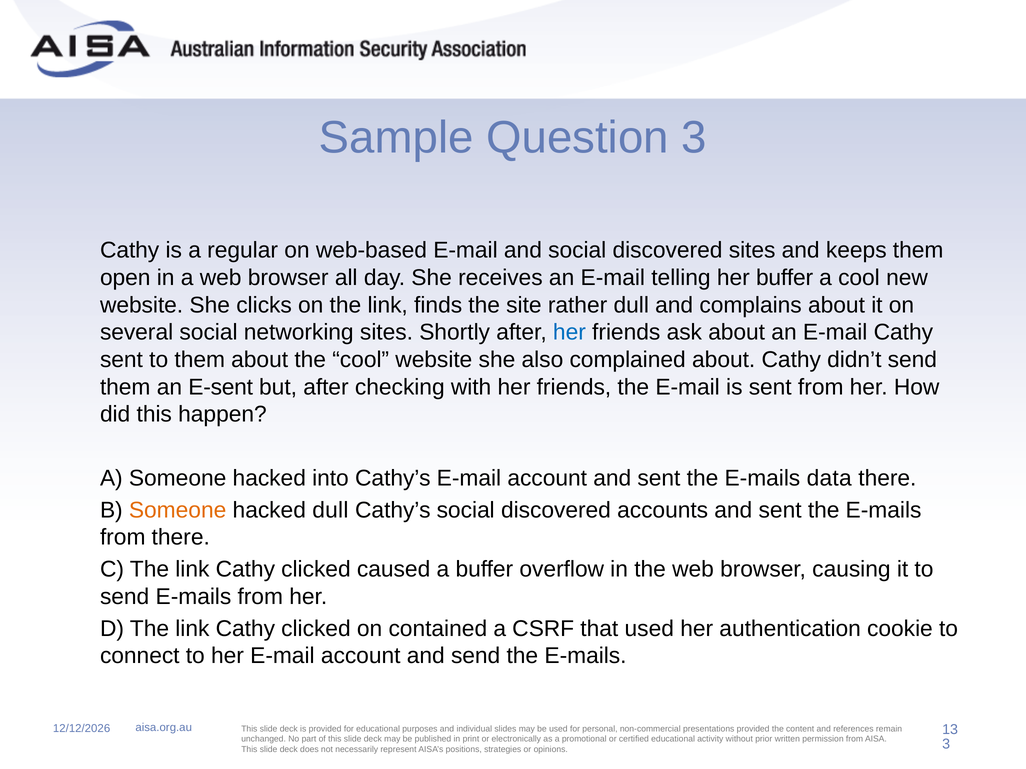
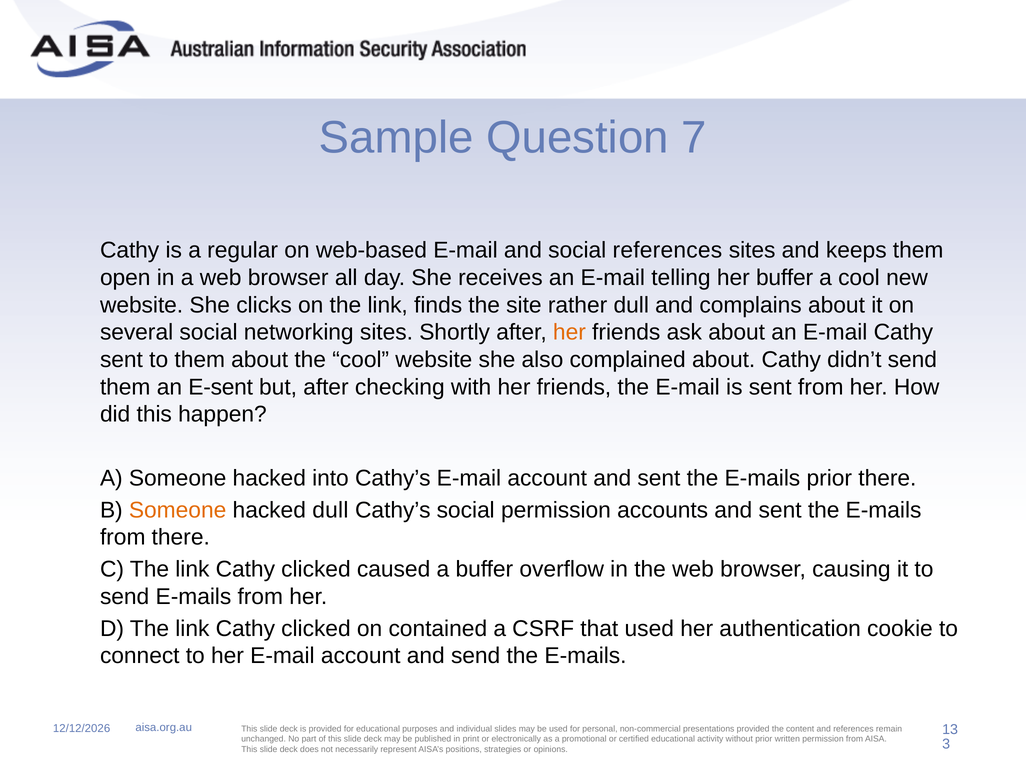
Question 3: 3 -> 7
and social discovered: discovered -> references
her at (569, 333) colour: blue -> orange
E-mails data: data -> prior
Cathy’s social discovered: discovered -> permission
